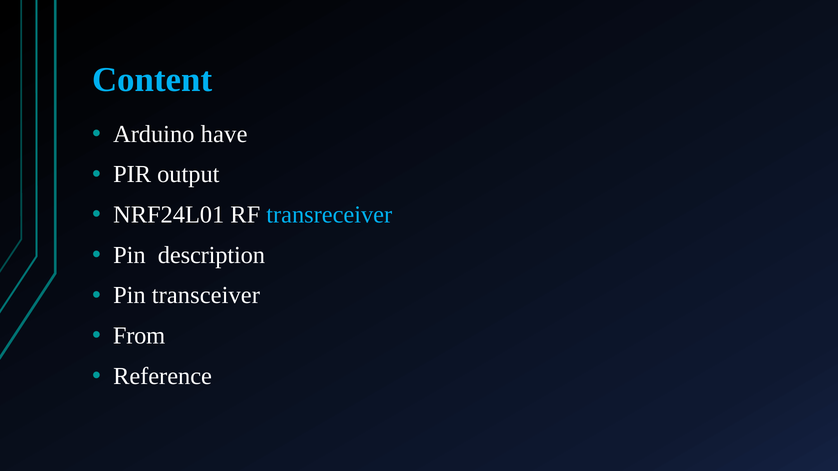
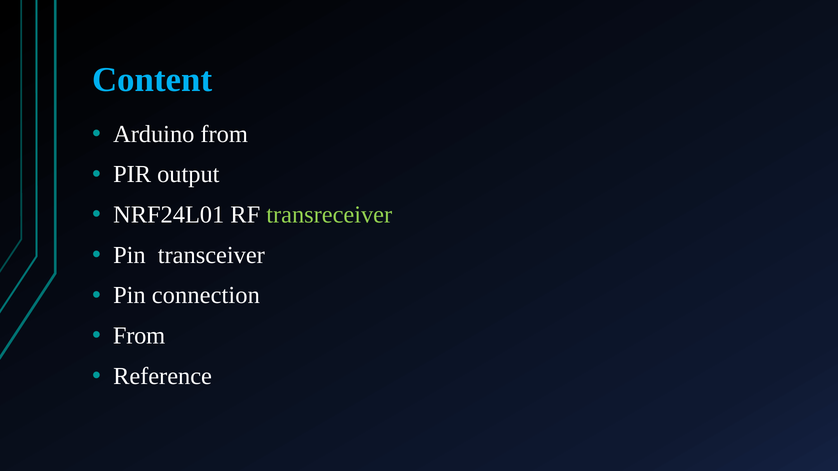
Arduino have: have -> from
transreceiver colour: light blue -> light green
description: description -> transceiver
transceiver: transceiver -> connection
